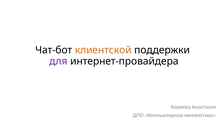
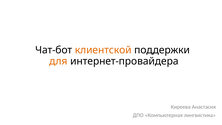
для colour: purple -> orange
